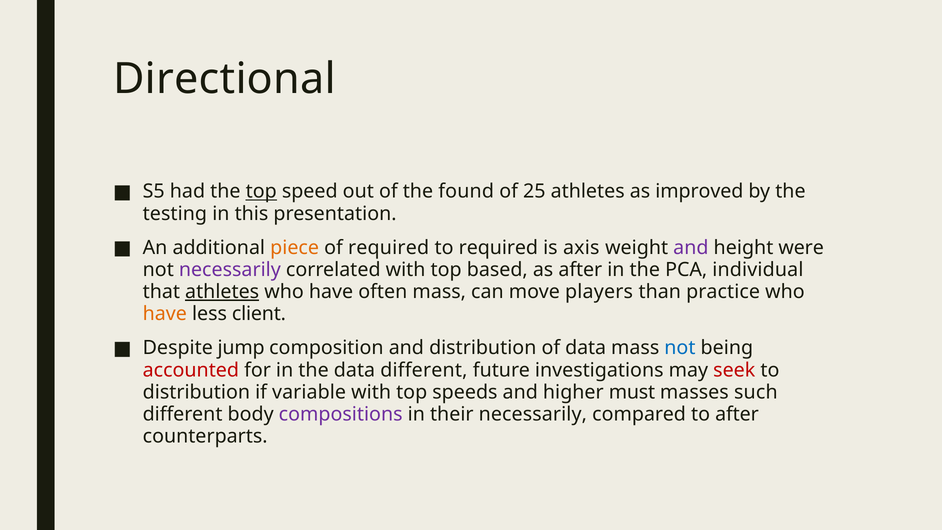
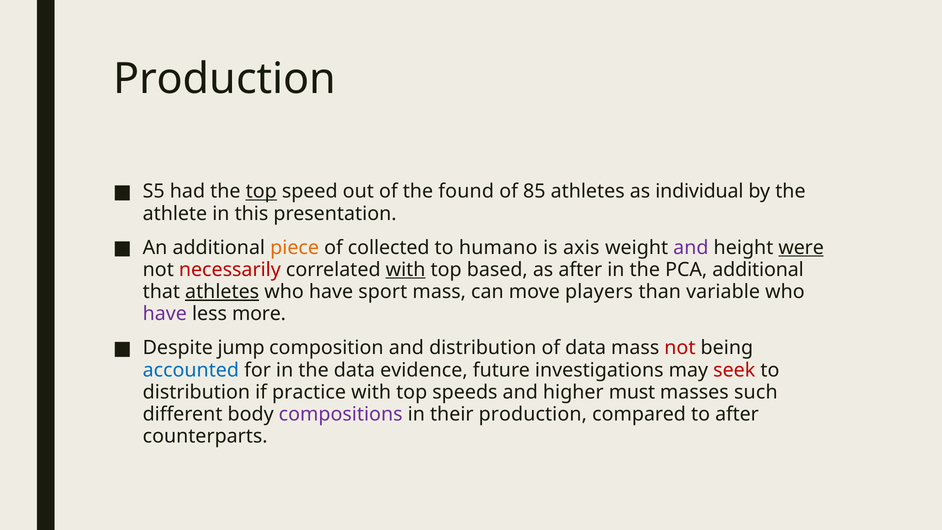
Directional at (224, 79): Directional -> Production
25: 25 -> 85
improved: improved -> individual
testing: testing -> athlete
of required: required -> collected
to required: required -> humano
were underline: none -> present
necessarily at (230, 270) colour: purple -> red
with at (406, 270) underline: none -> present
PCA individual: individual -> additional
often: often -> sport
practice: practice -> variable
have at (165, 314) colour: orange -> purple
client: client -> more
not at (680, 348) colour: blue -> red
accounted colour: red -> blue
data different: different -> evidence
variable: variable -> practice
their necessarily: necessarily -> production
